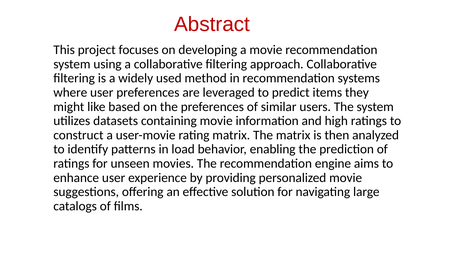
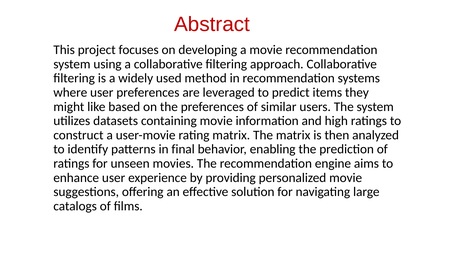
load: load -> final
